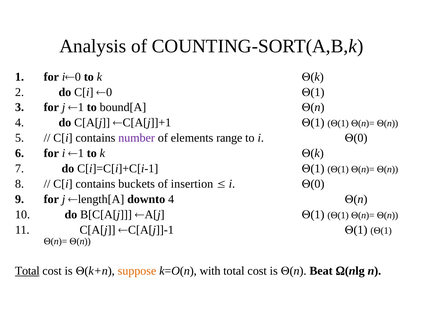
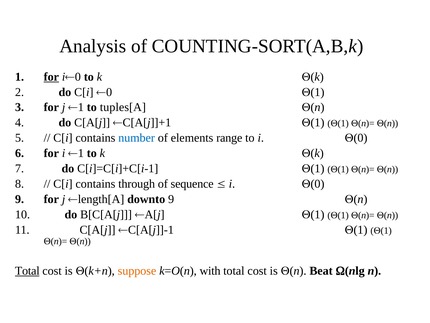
for at (51, 77) underline: none -> present
bound[A: bound[A -> tuples[A
number colour: purple -> blue
buckets: buckets -> through
insertion: insertion -> sequence
downto 4: 4 -> 9
